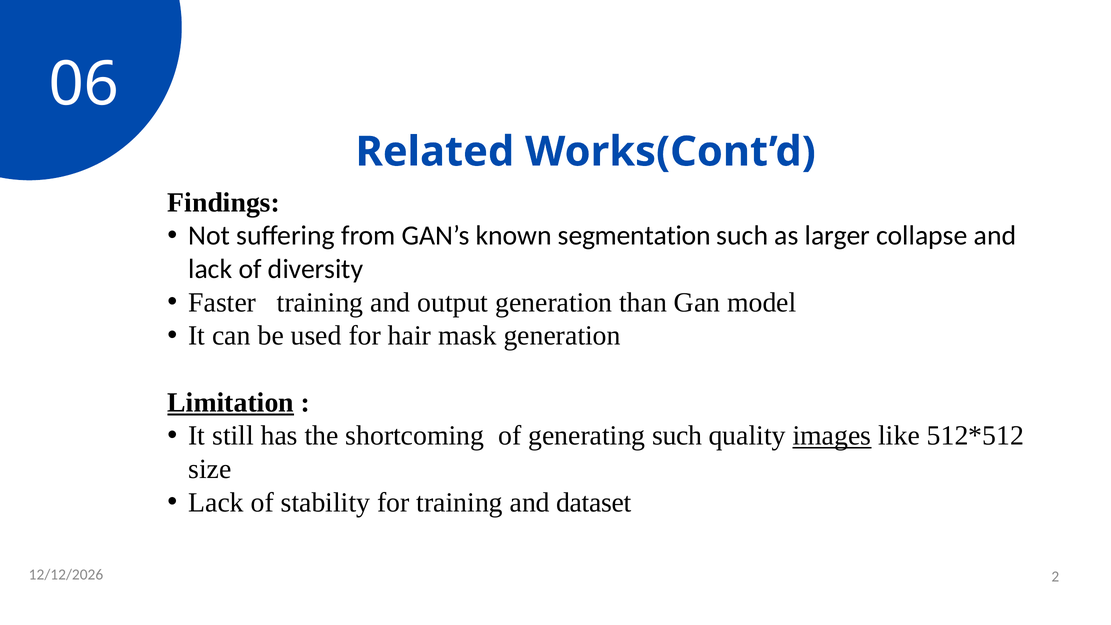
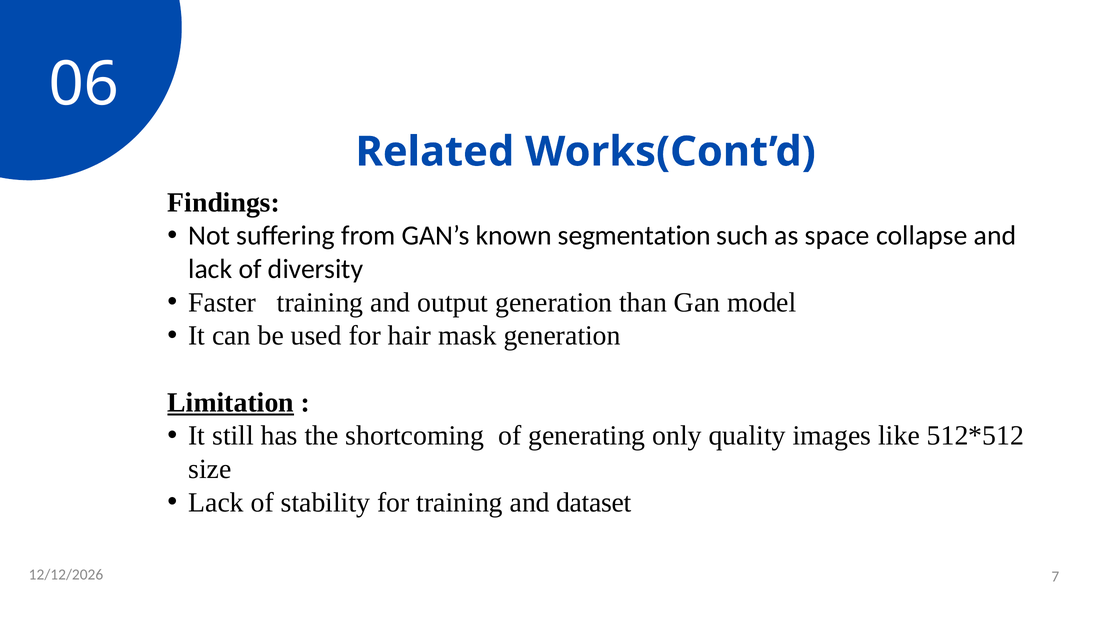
larger: larger -> space
generating such: such -> only
images underline: present -> none
2: 2 -> 7
